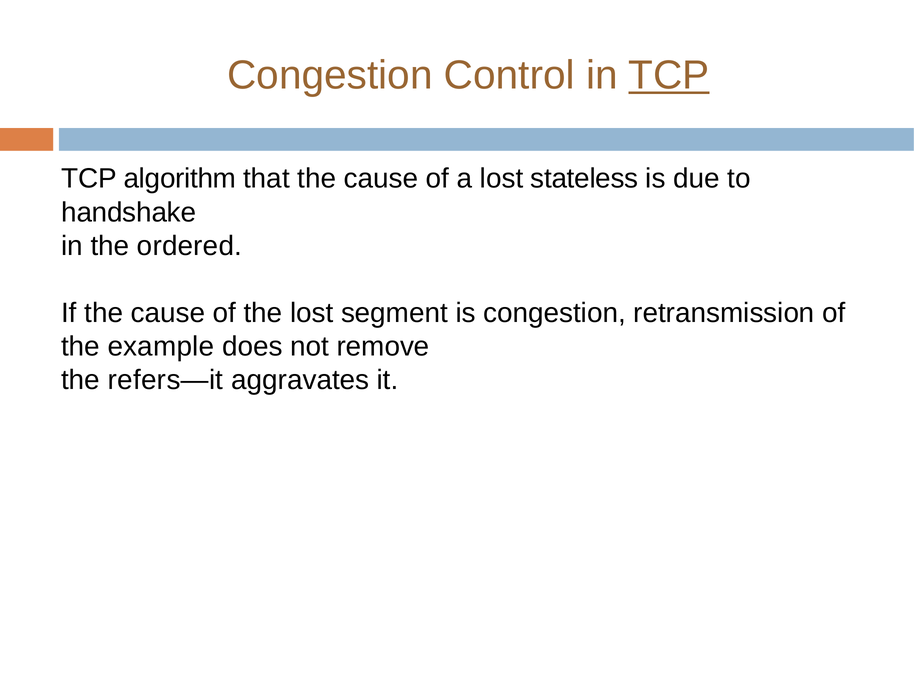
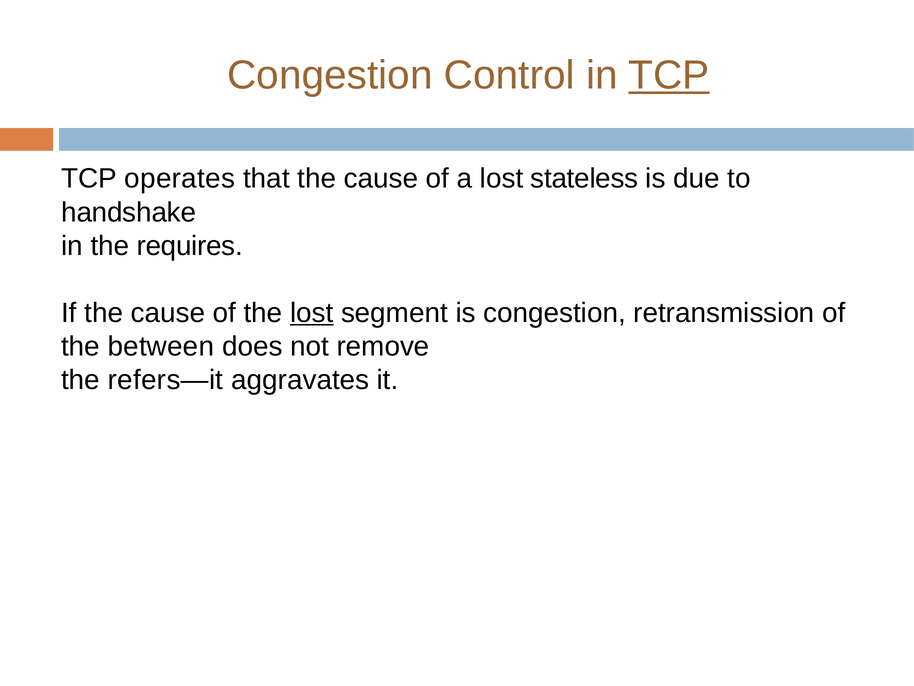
algorithm: algorithm -> operates
ordered: ordered -> requires
lost at (312, 313) underline: none -> present
example: example -> between
